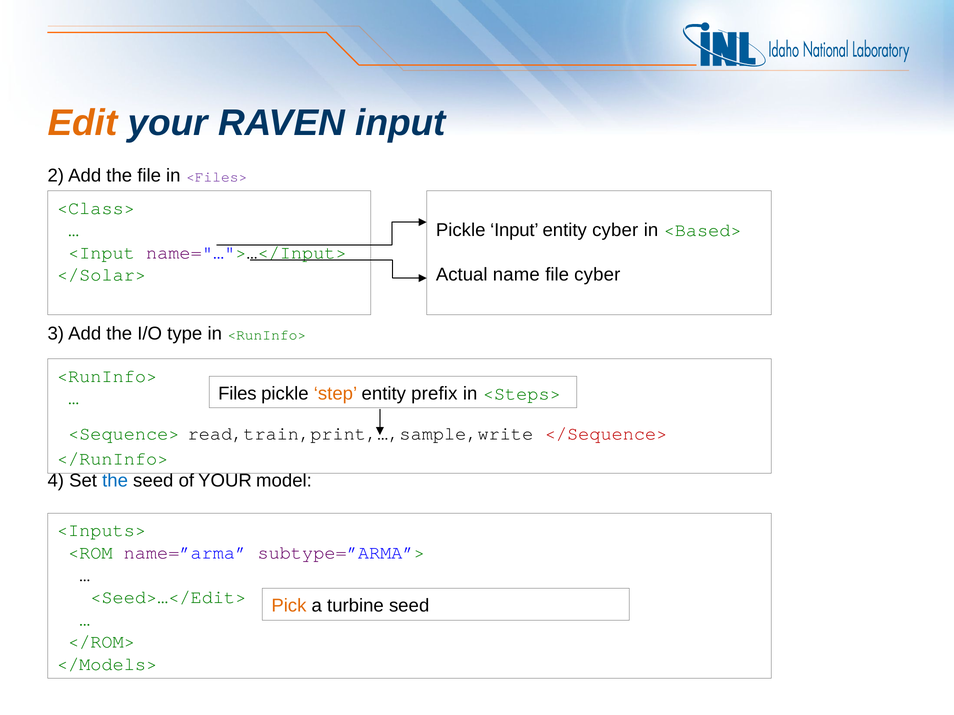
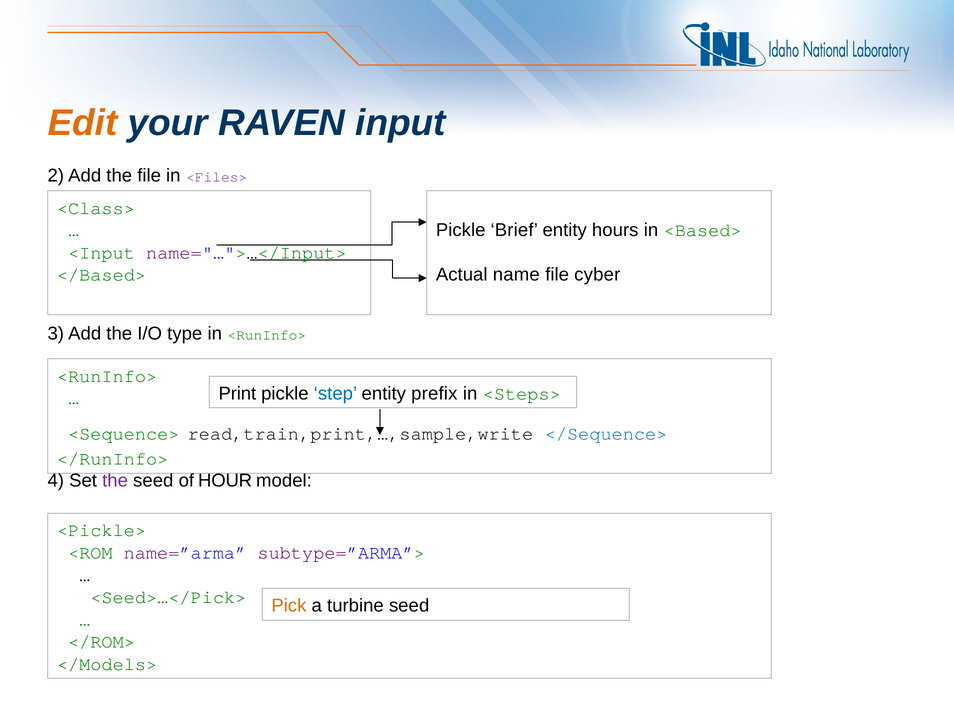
Pickle Input: Input -> Brief
entity cyber: cyber -> hours
</Solar>: </Solar> -> </Based>
Files: Files -> Print
step colour: orange -> blue
</Sequence> colour: red -> blue
the at (115, 481) colour: blue -> purple
of YOUR: YOUR -> HOUR
<Inputs>: <Inputs> -> <Pickle>
<Seed>…</Edit>: <Seed>…</Edit> -> <Seed>…</Pick>
